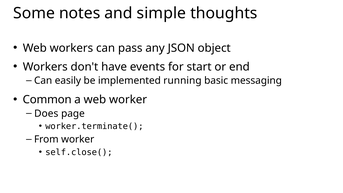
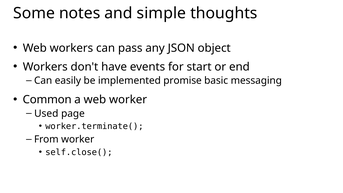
running: running -> promise
Does: Does -> Used
